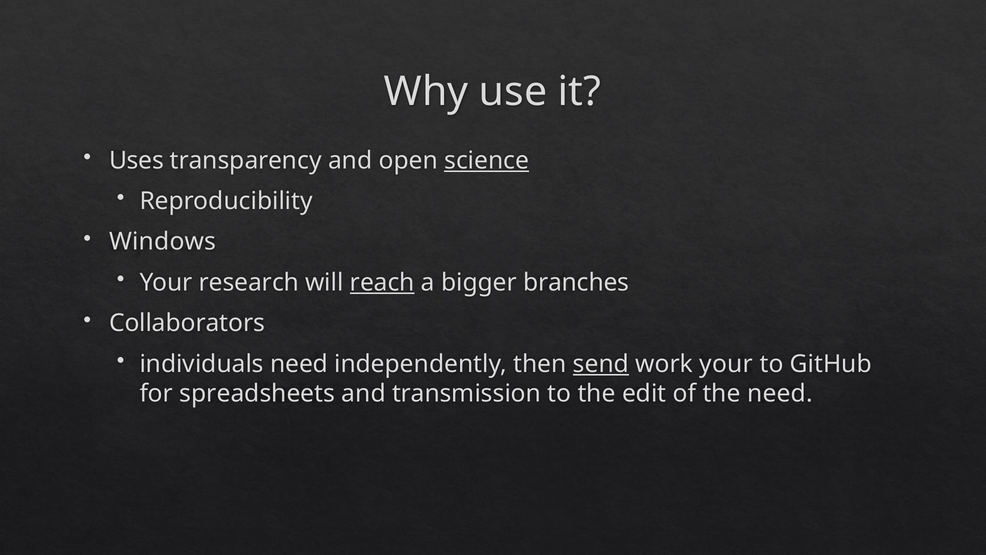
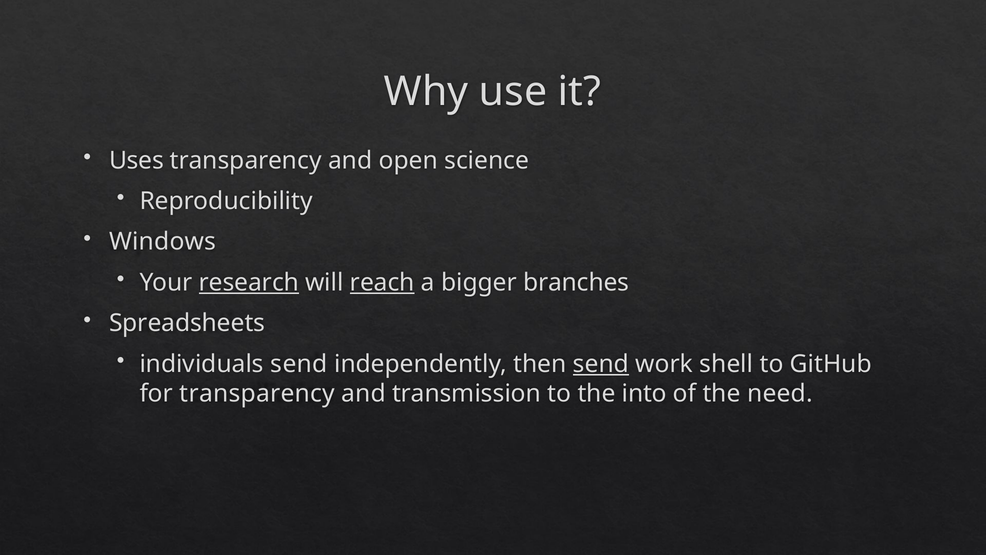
science underline: present -> none
research underline: none -> present
Collaborators: Collaborators -> Spreadsheets
individuals need: need -> send
work your: your -> shell
for spreadsheets: spreadsheets -> transparency
edit: edit -> into
